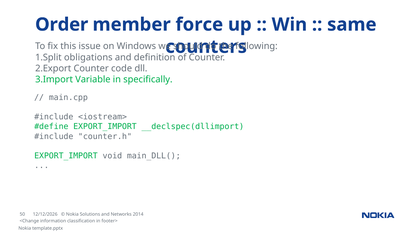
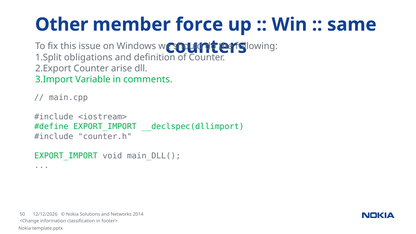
Order: Order -> Other
code: code -> arise
specifically: specifically -> comments
